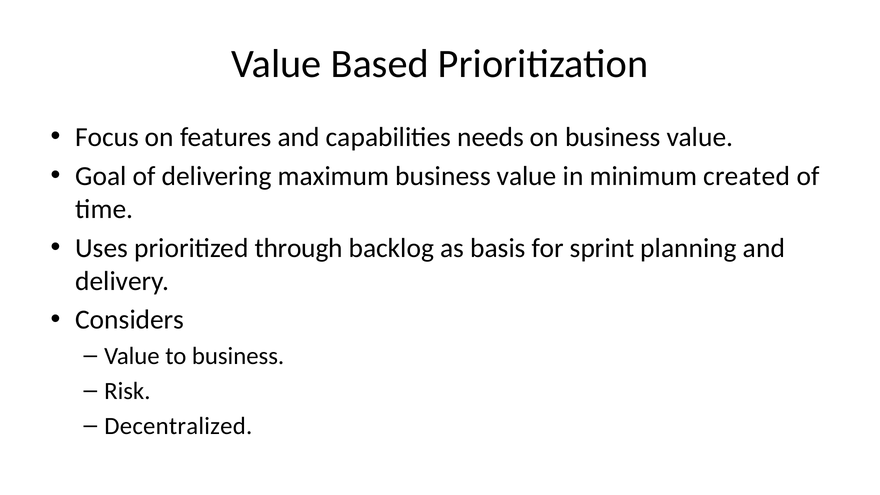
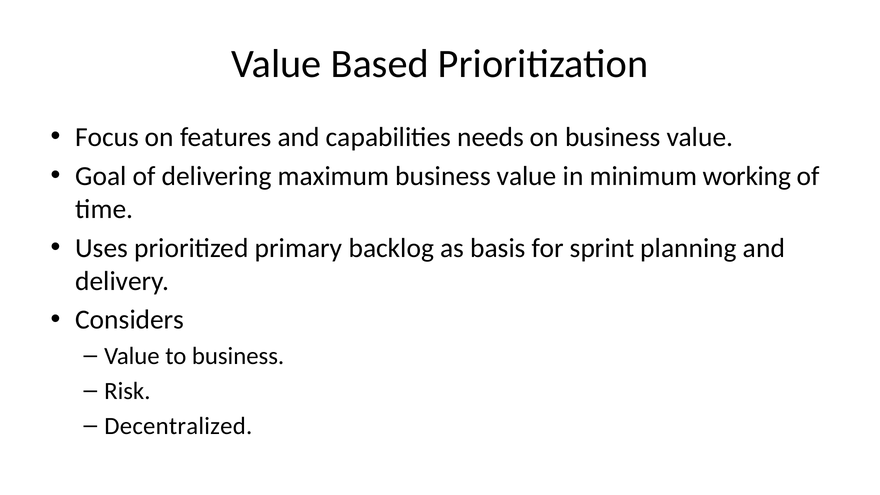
created: created -> working
through: through -> primary
